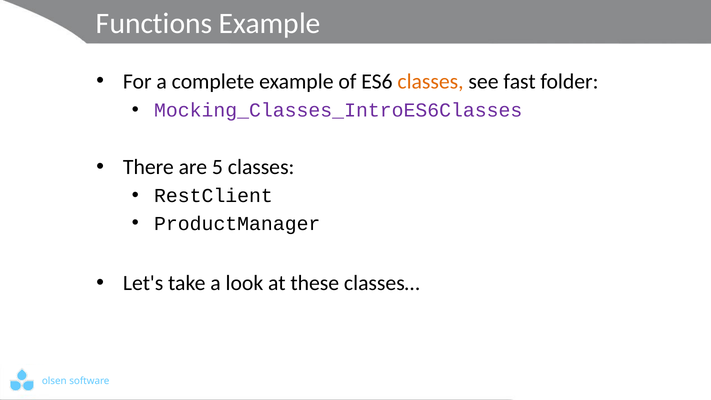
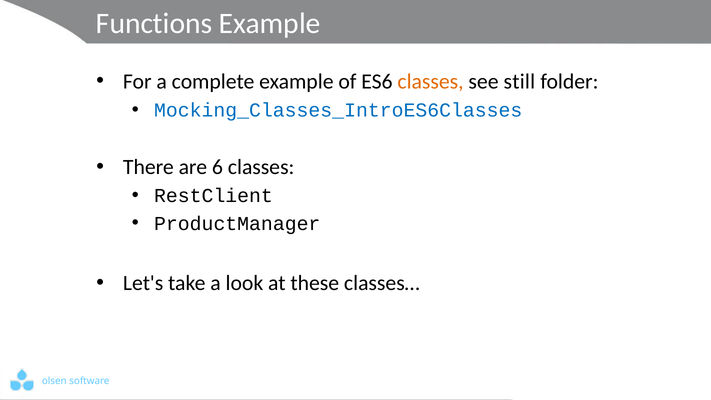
fast: fast -> still
Mocking_Classes_IntroES6Classes colour: purple -> blue
5: 5 -> 6
